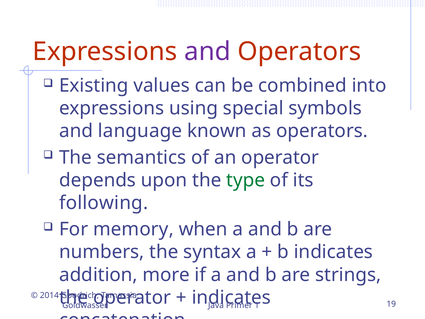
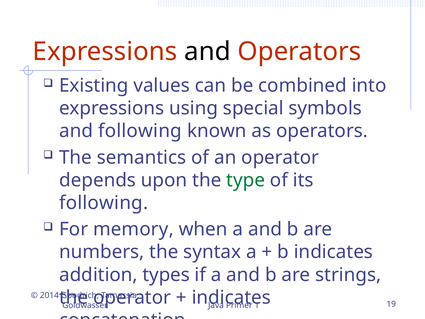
and at (207, 51) colour: purple -> black
and language: language -> following
more: more -> types
